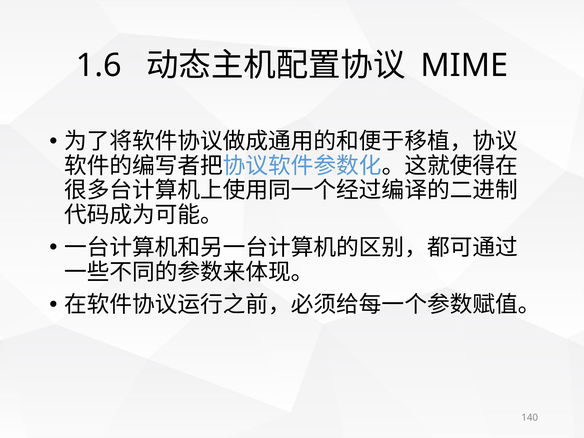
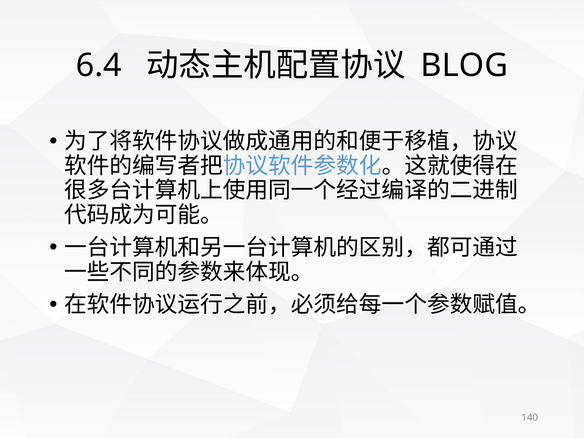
1.6: 1.6 -> 6.4
MIME: MIME -> BLOG
